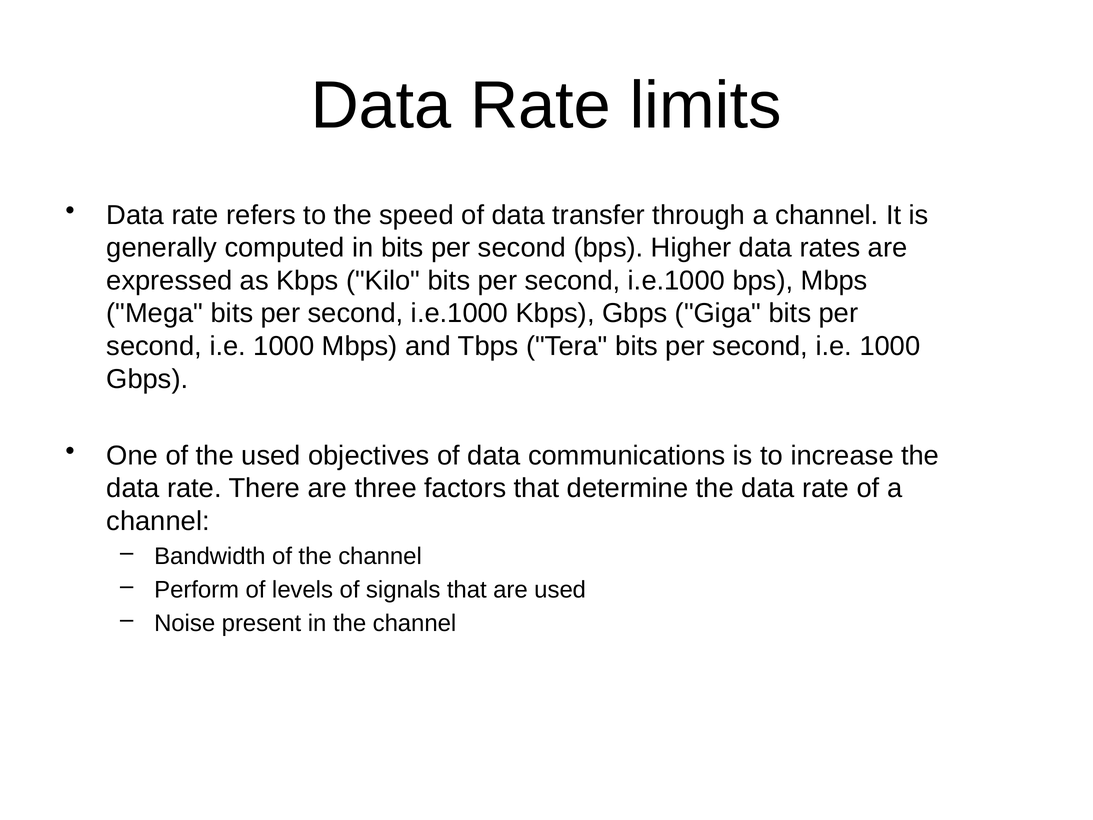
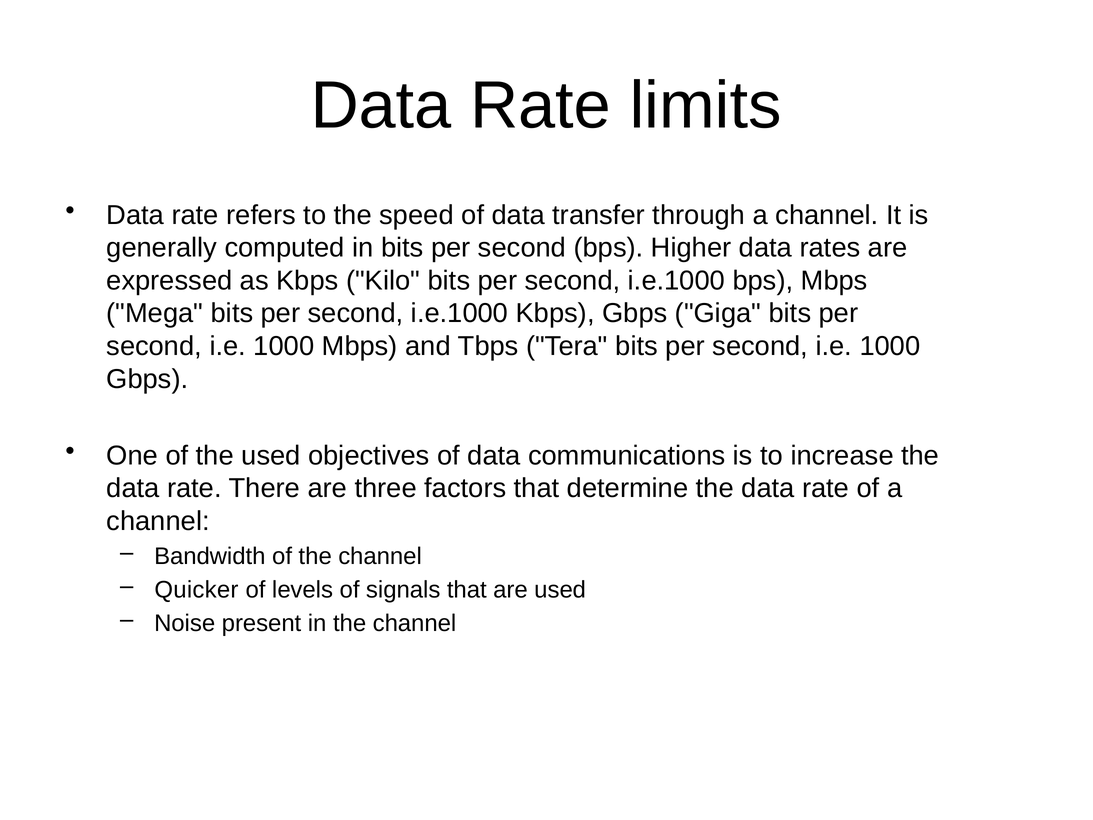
Perform: Perform -> Quicker
